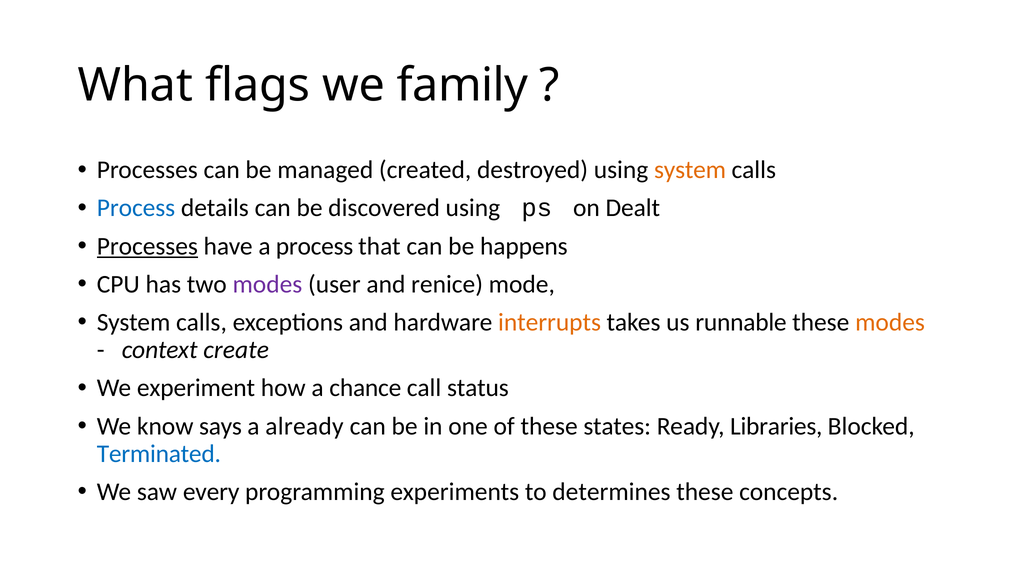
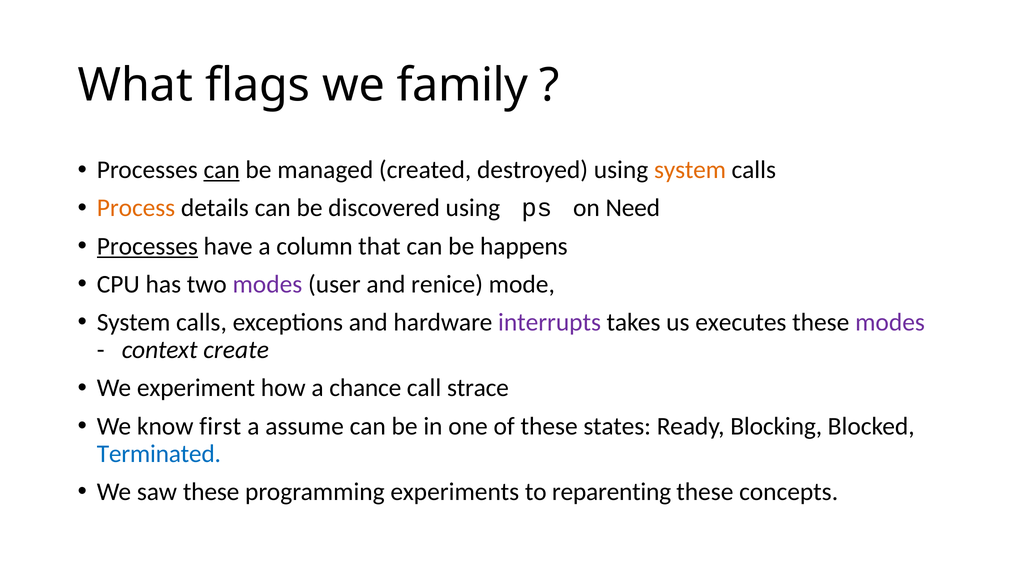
can at (222, 170) underline: none -> present
Process at (136, 208) colour: blue -> orange
Dealt: Dealt -> Need
a process: process -> column
interrupts colour: orange -> purple
runnable: runnable -> executes
modes at (890, 323) colour: orange -> purple
status: status -> strace
says: says -> first
already: already -> assume
Libraries: Libraries -> Blocking
saw every: every -> these
determines: determines -> reparenting
